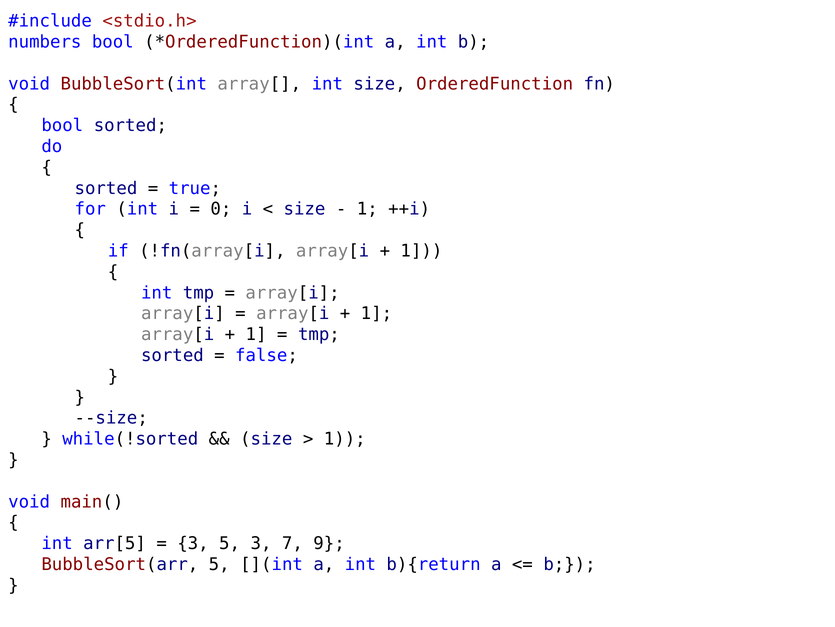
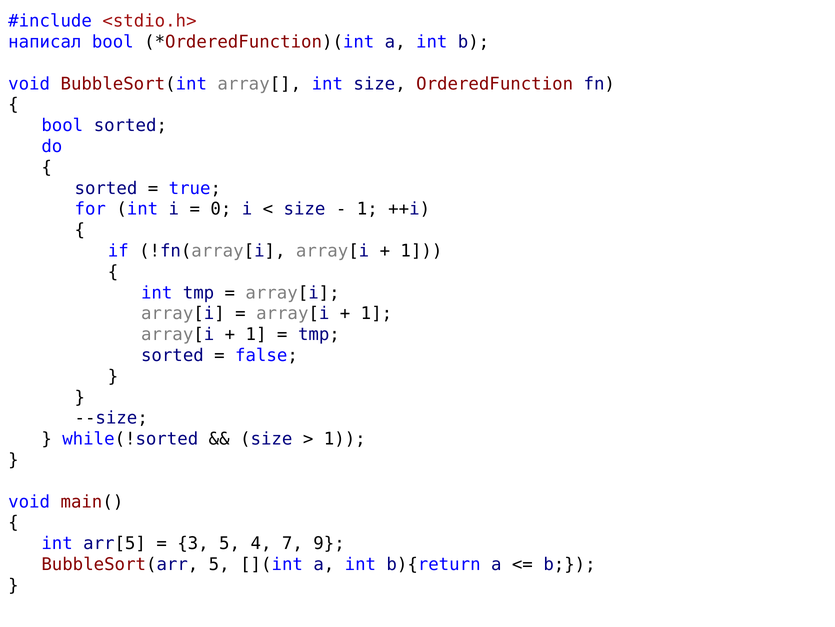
numbers: numbers -> написал
5 3: 3 -> 4
